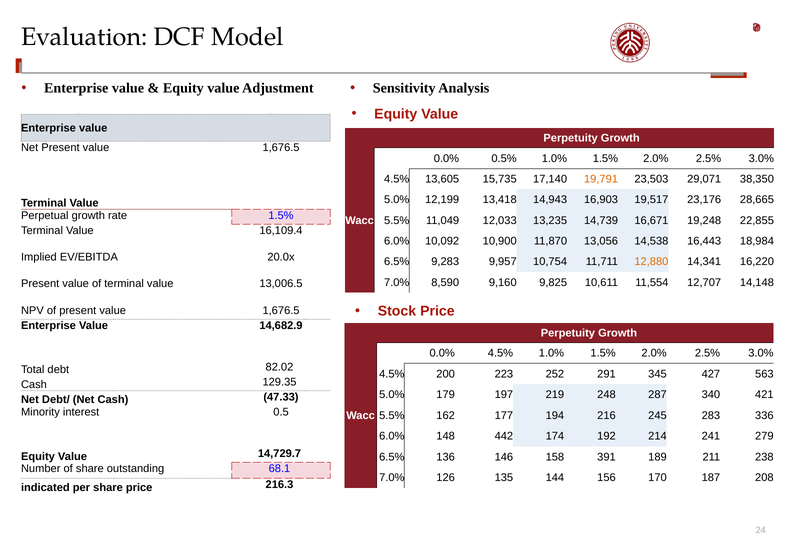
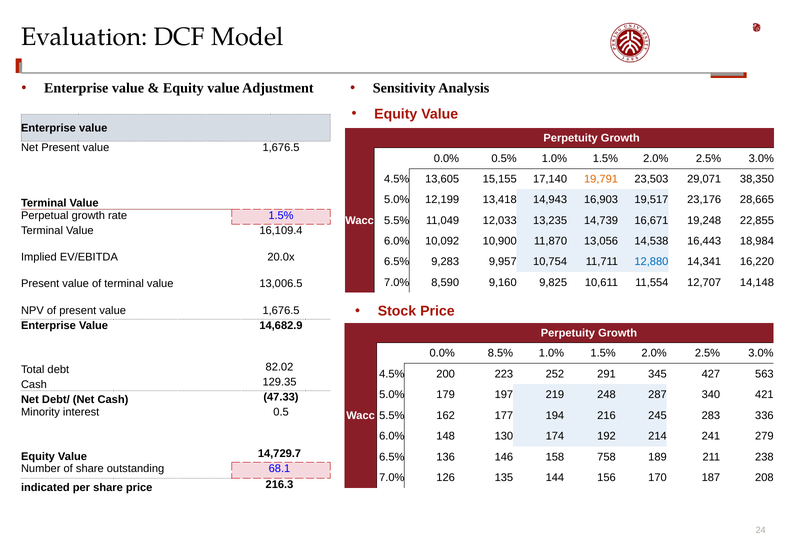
15,735: 15,735 -> 15,155
12,880 colour: orange -> blue
0.0% 4.5%: 4.5% -> 8.5%
442: 442 -> 130
391: 391 -> 758
